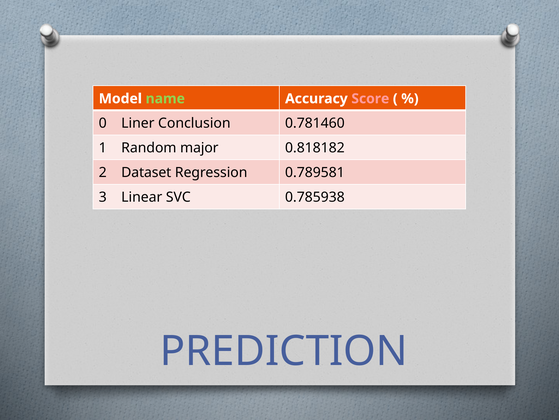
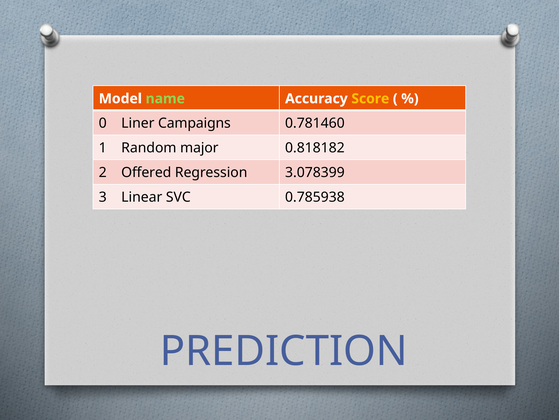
Score colour: pink -> yellow
Conclusion: Conclusion -> Campaigns
Dataset: Dataset -> Offered
0.789581: 0.789581 -> 3.078399
